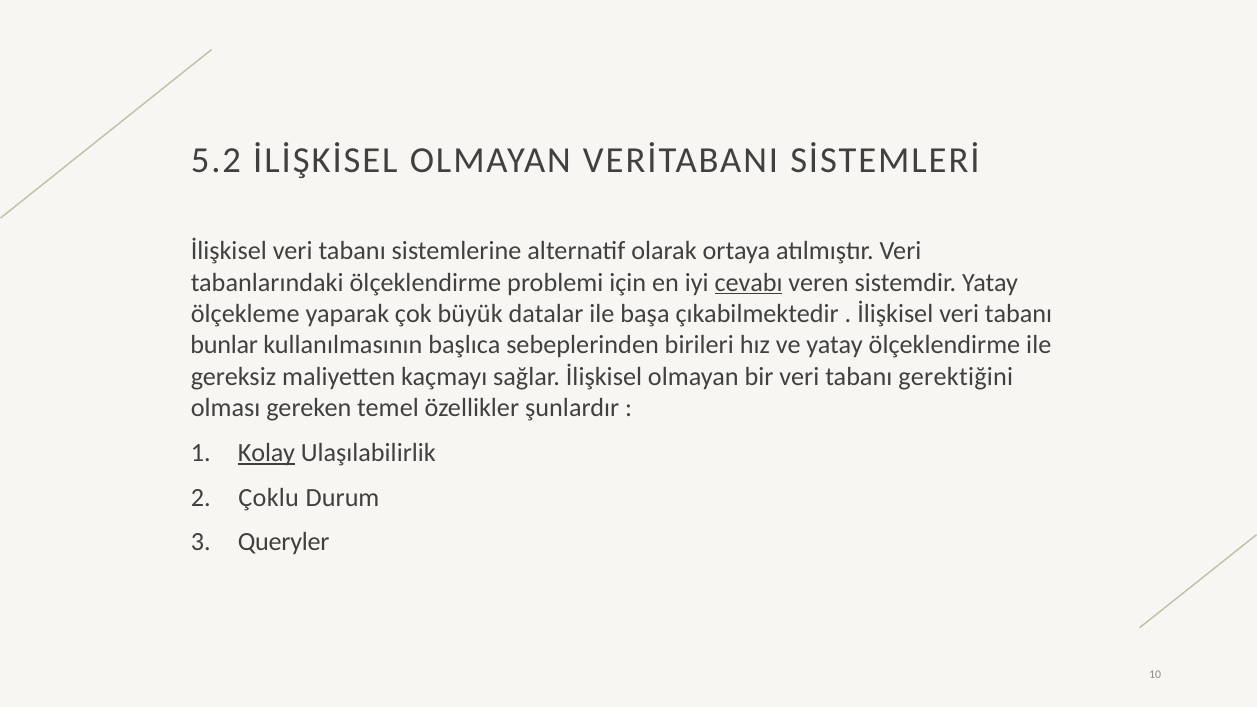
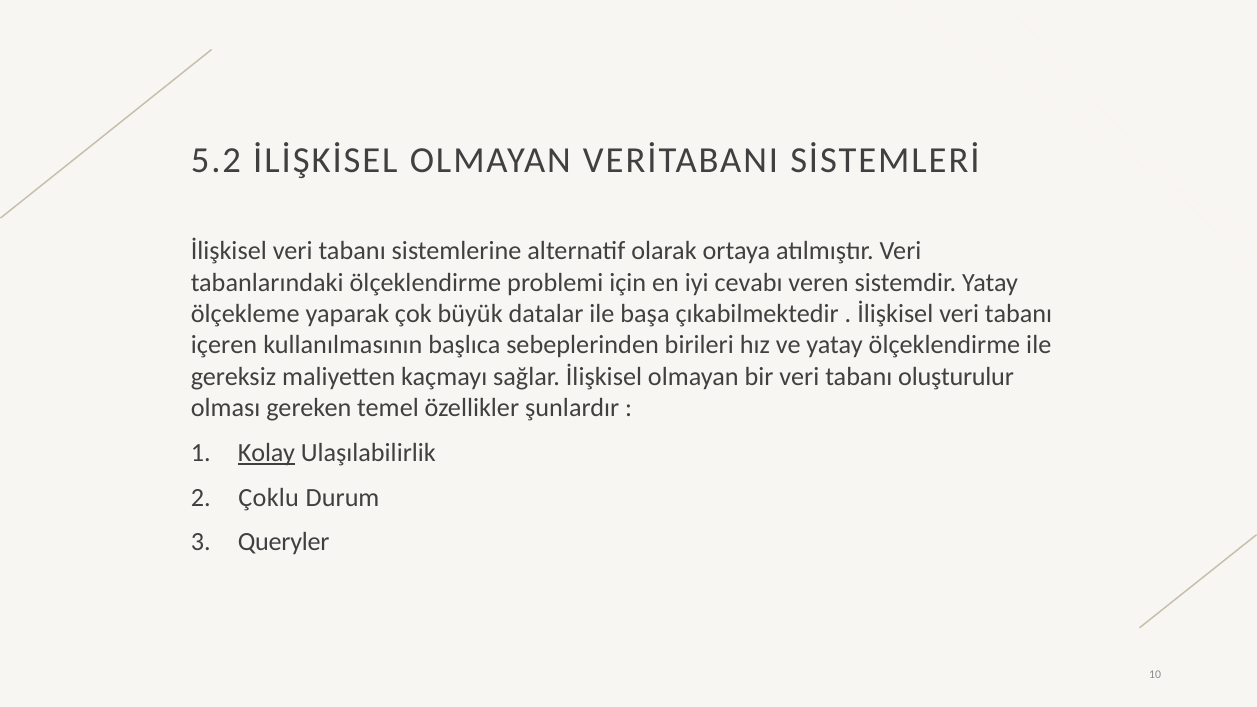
cevabı underline: present -> none
bunlar: bunlar -> içeren
gerektiğini: gerektiğini -> oluşturulur
